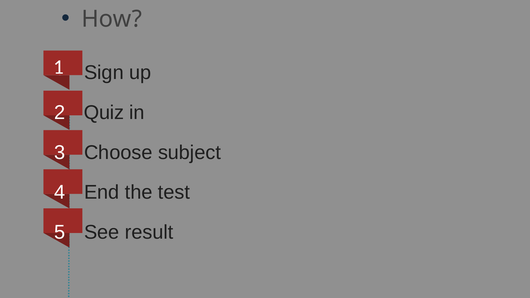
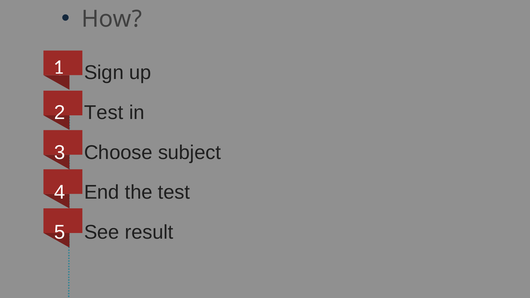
Quiz at (104, 113): Quiz -> Test
